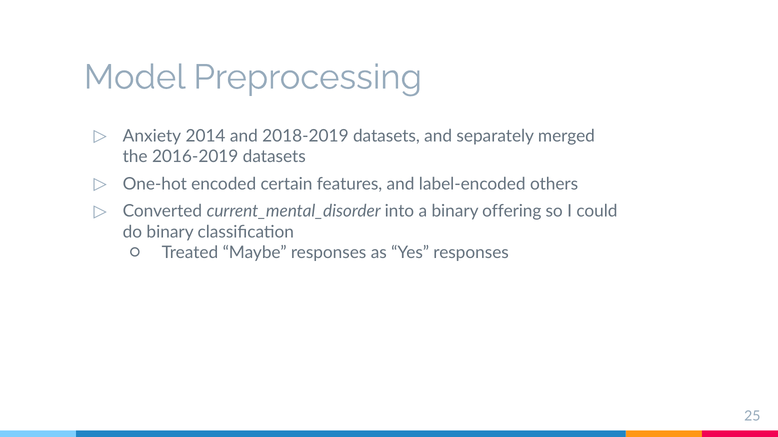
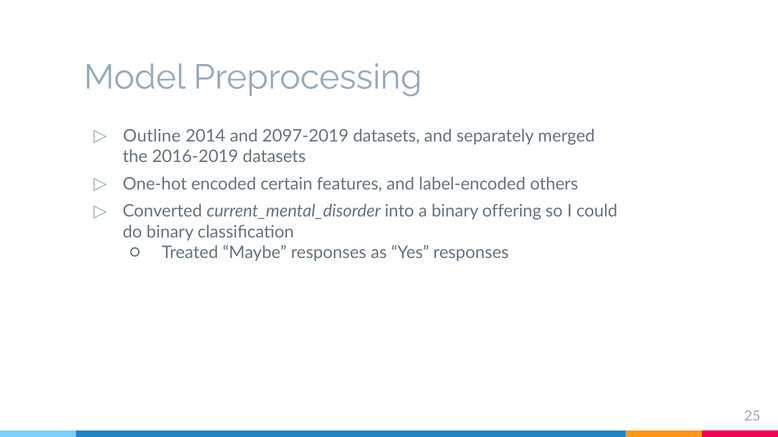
Anxiety: Anxiety -> Outline
2018-2019: 2018-2019 -> 2097-2019
